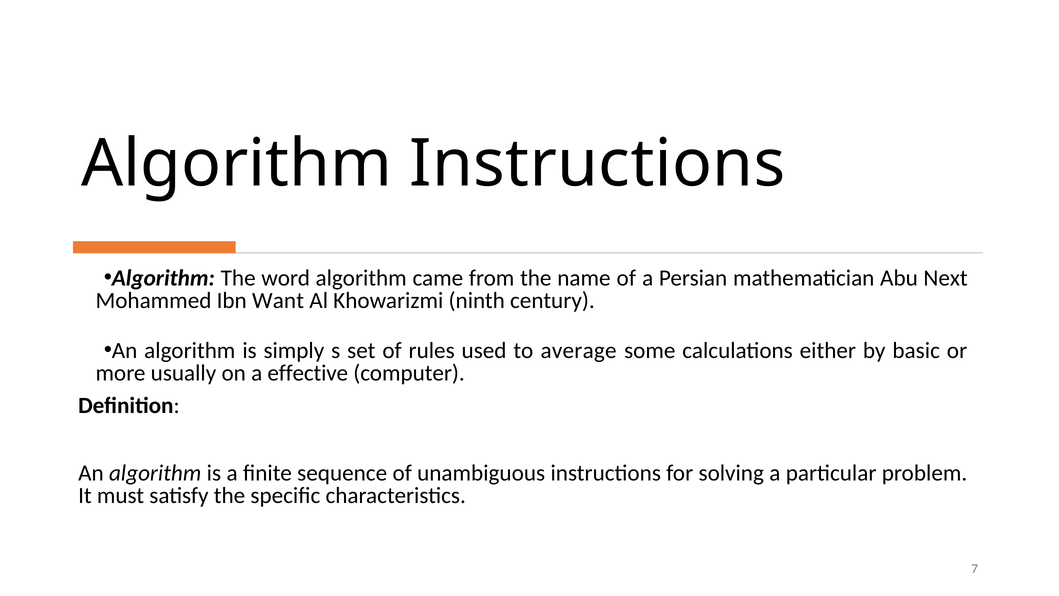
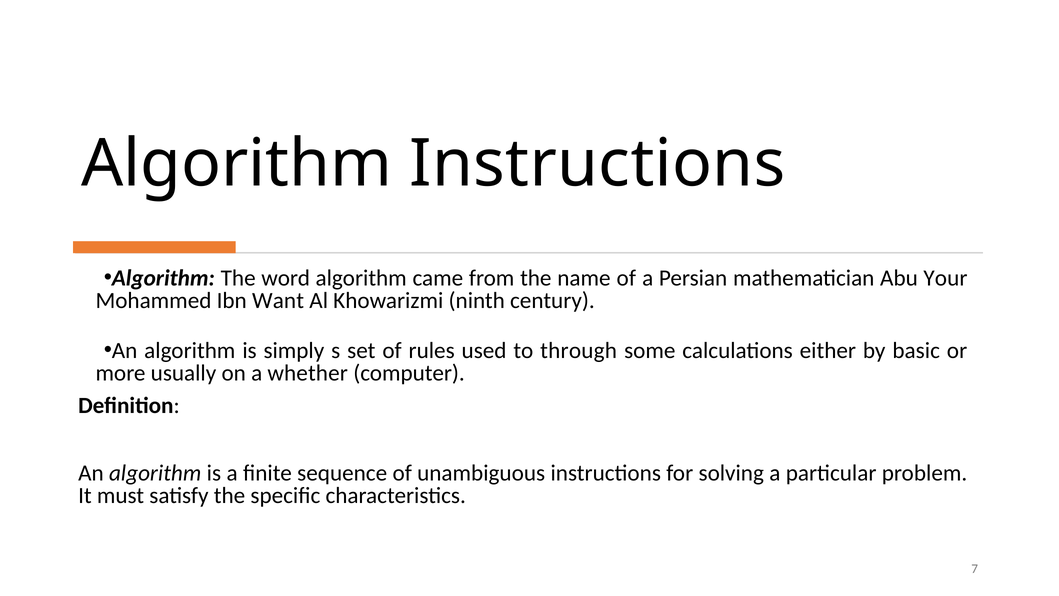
Next: Next -> Your
average: average -> through
effective: effective -> whether
